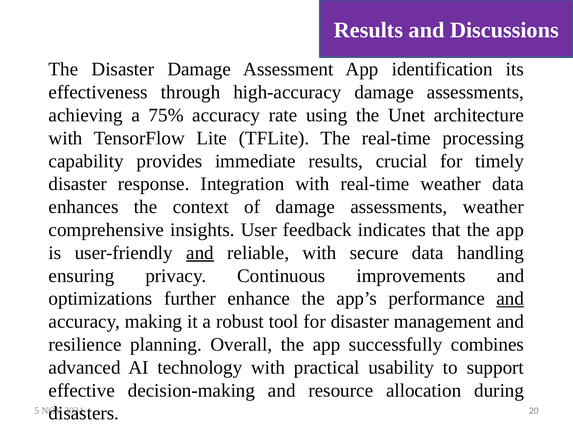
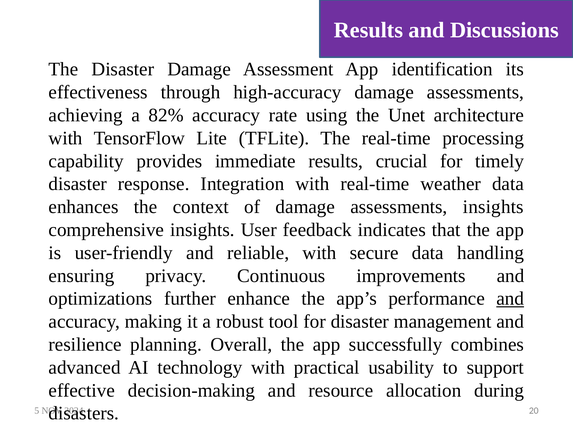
75%: 75% -> 82%
assessments weather: weather -> insights
and at (200, 253) underline: present -> none
